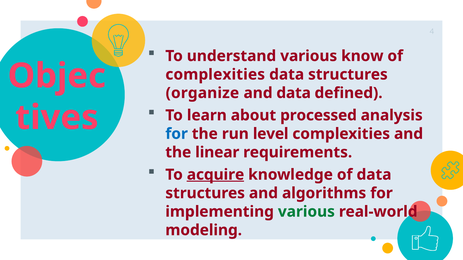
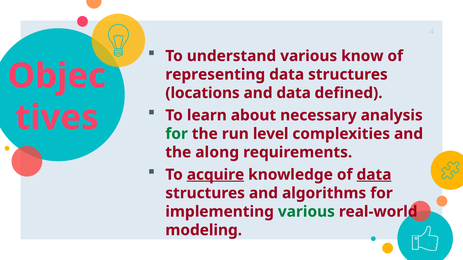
complexities at (215, 75): complexities -> representing
organize: organize -> locations
processed: processed -> necessary
for at (177, 134) colour: blue -> green
linear: linear -> along
data at (374, 175) underline: none -> present
